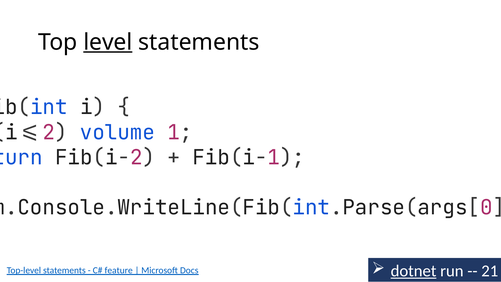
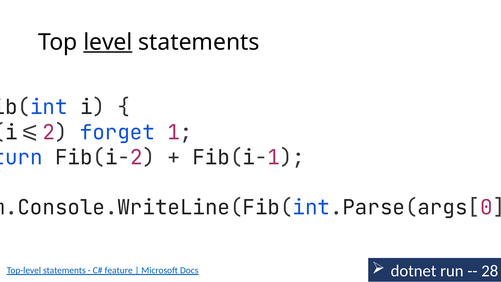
volume: volume -> forget
dotnet underline: present -> none
21: 21 -> 28
